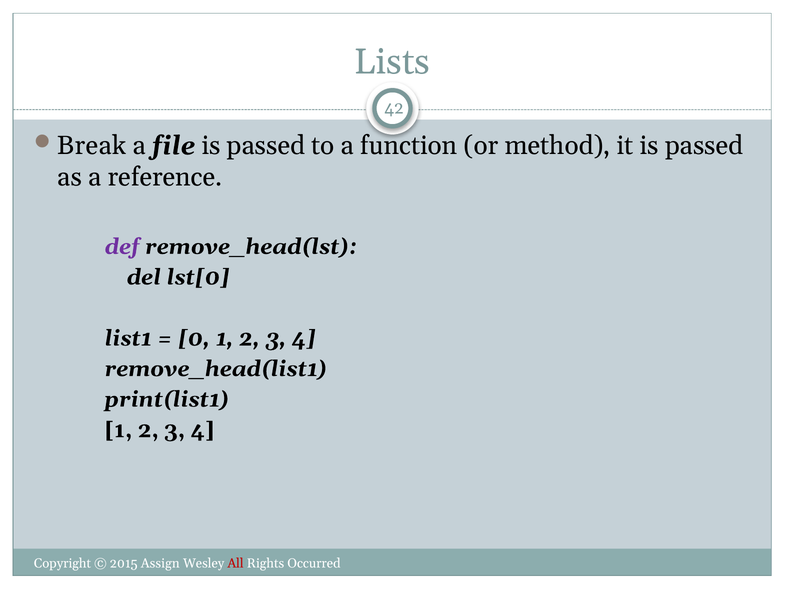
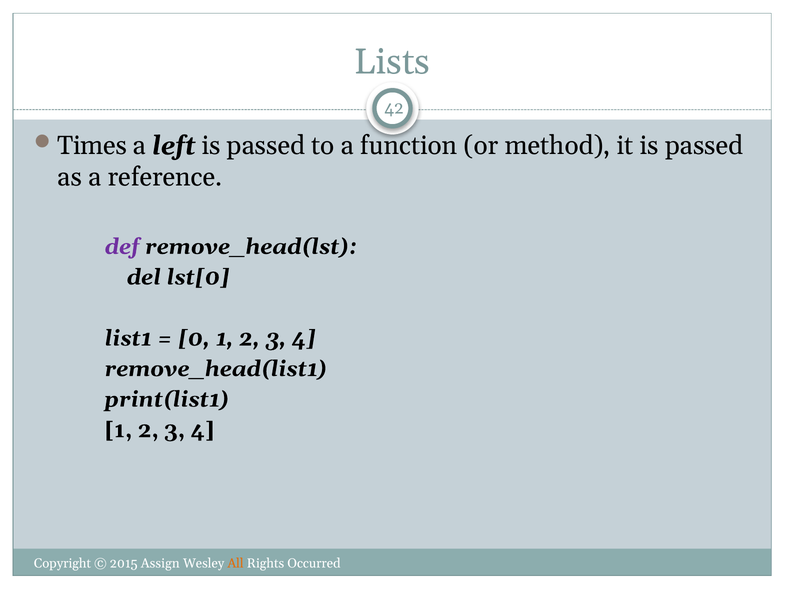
Break: Break -> Times
file: file -> left
All colour: red -> orange
